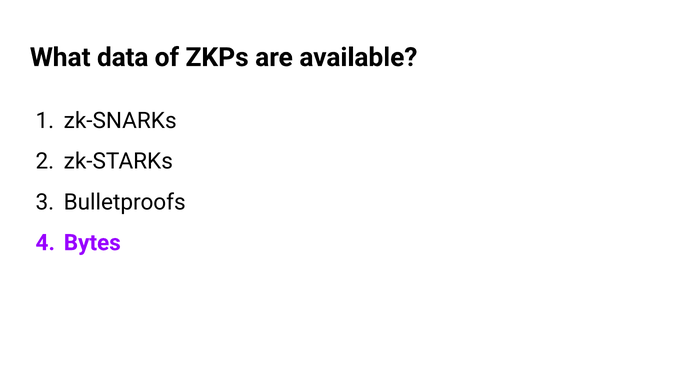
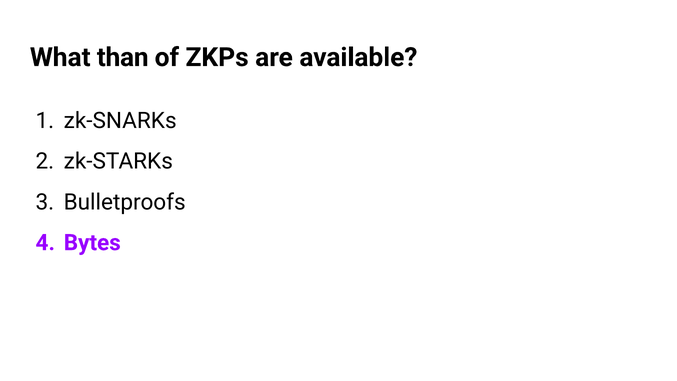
data: data -> than
